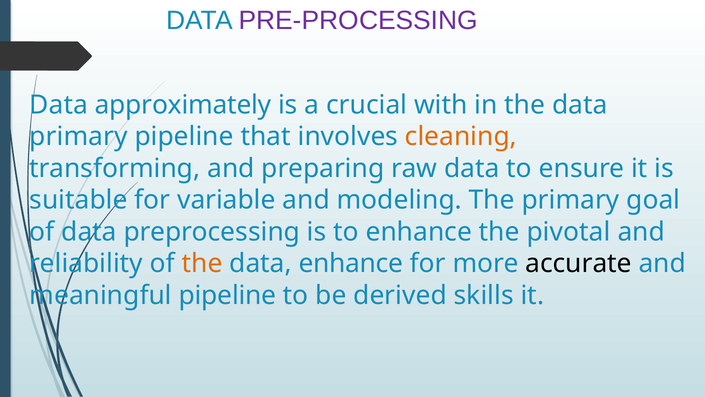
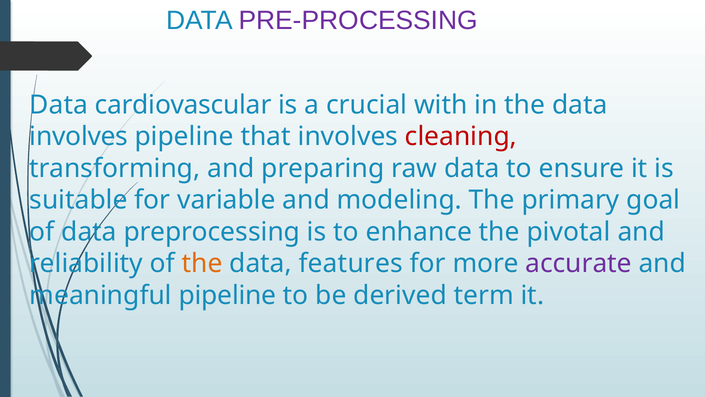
approximately: approximately -> cardiovascular
primary at (79, 137): primary -> involves
cleaning colour: orange -> red
data enhance: enhance -> features
accurate colour: black -> purple
skills: skills -> term
